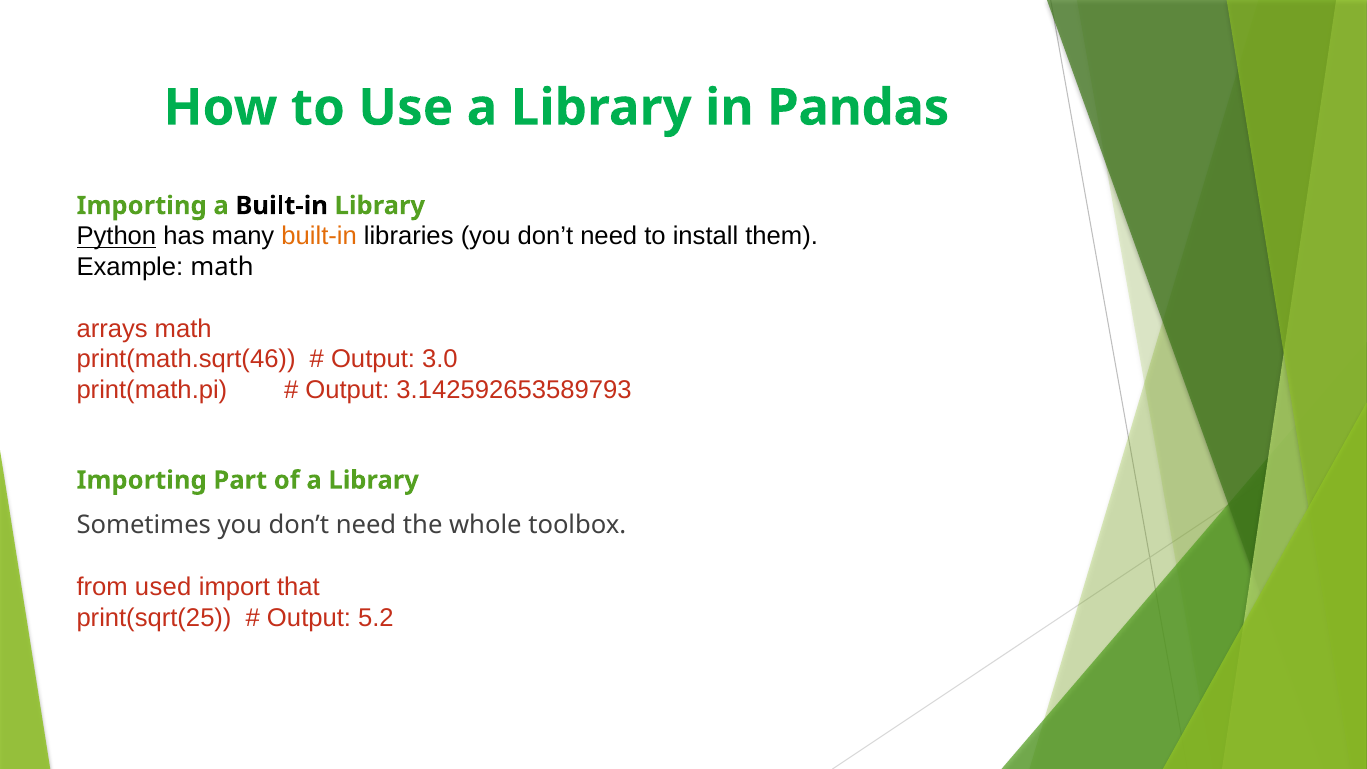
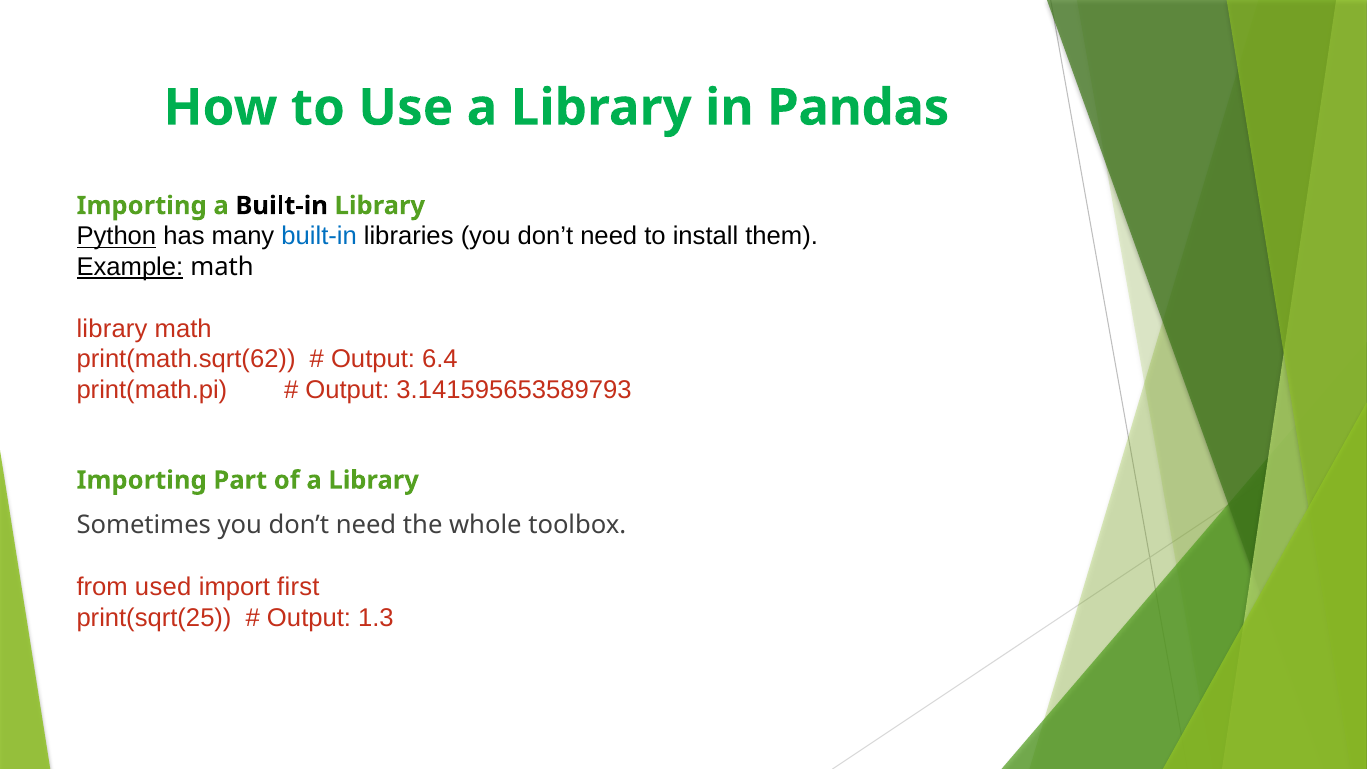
built-in at (319, 236) colour: orange -> blue
Example underline: none -> present
arrays at (112, 329): arrays -> library
print(math.sqrt(46: print(math.sqrt(46 -> print(math.sqrt(62
3.0: 3.0 -> 6.4
3.142592653589793: 3.142592653589793 -> 3.141595653589793
that: that -> first
5.2: 5.2 -> 1.3
